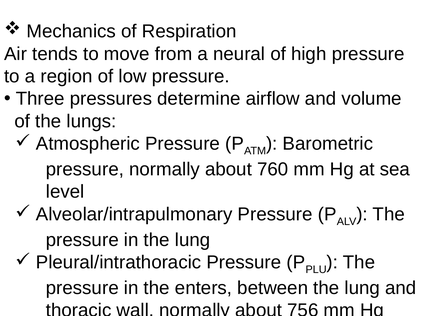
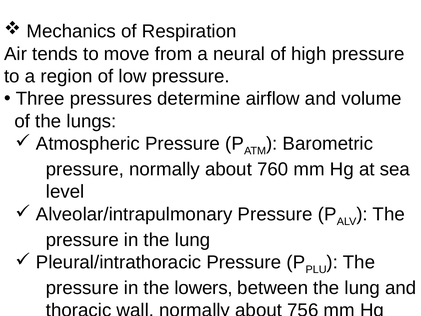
enters: enters -> lowers
